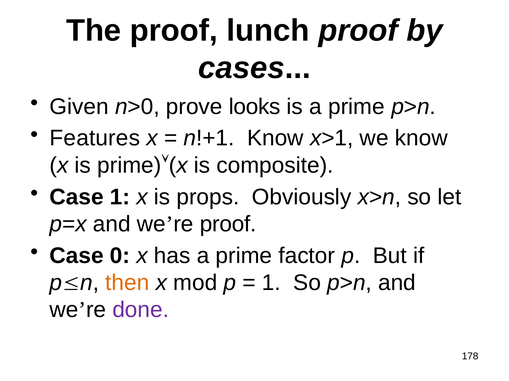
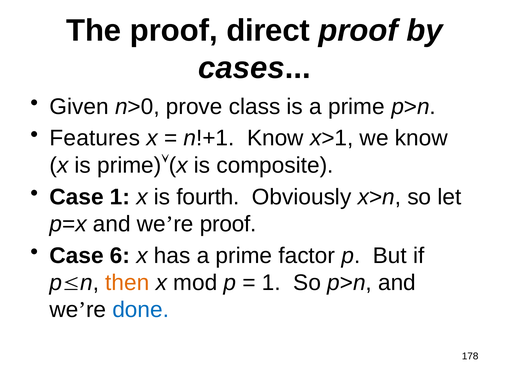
lunch: lunch -> direct
looks: looks -> class
props: props -> fourth
0: 0 -> 6
done colour: purple -> blue
